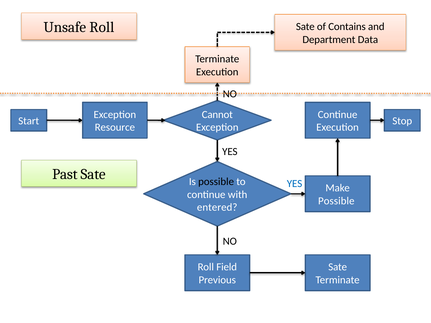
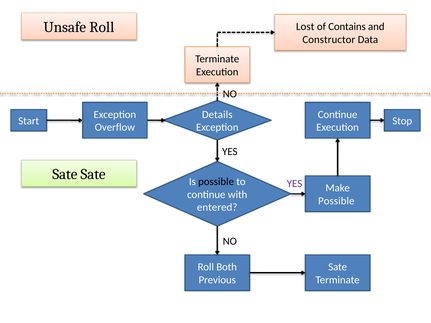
Sate at (305, 27): Sate -> Lost
Department: Department -> Constructor
Cannot: Cannot -> Details
Resource: Resource -> Overflow
Past at (65, 175): Past -> Sate
YES at (295, 184) colour: blue -> purple
Field: Field -> Both
